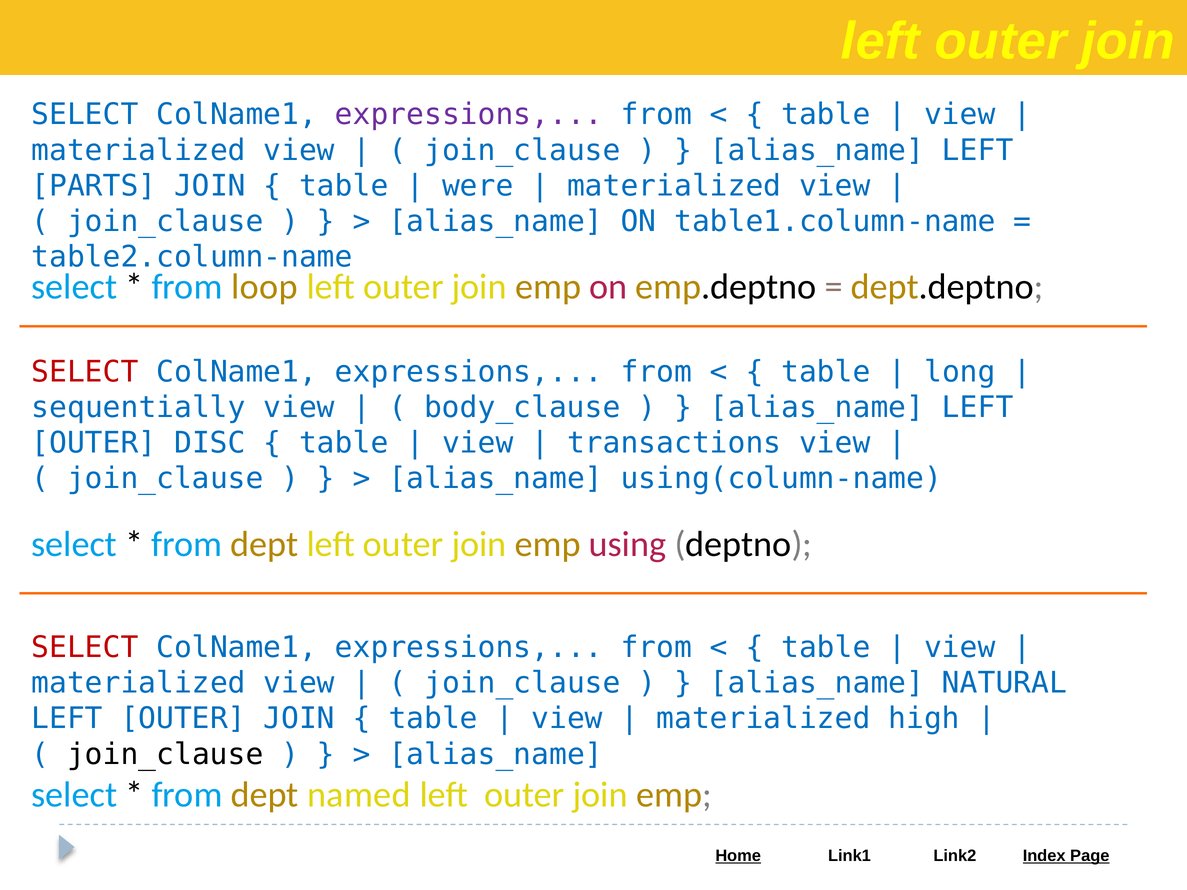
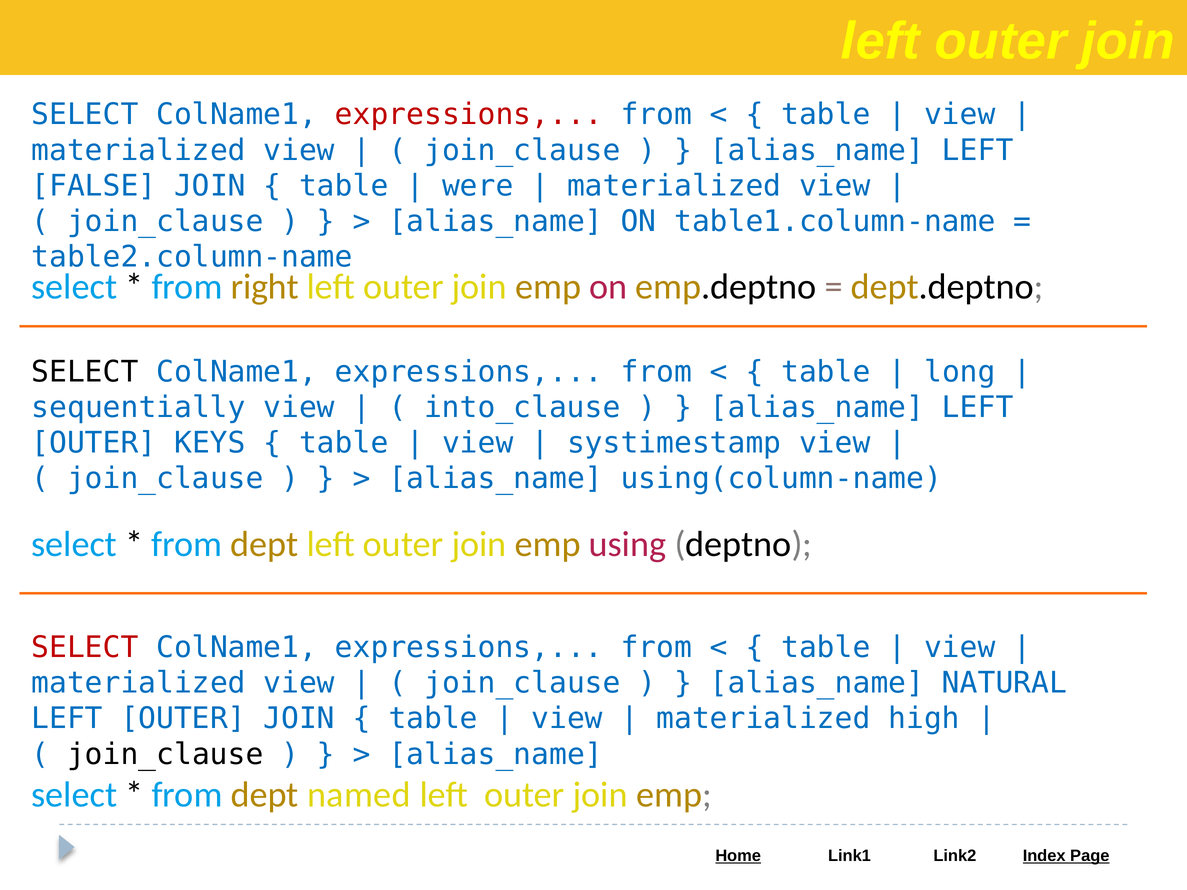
expressions at (469, 115) colour: purple -> red
PARTS: PARTS -> FALSE
loop: loop -> right
SELECT at (85, 372) colour: red -> black
body_clause: body_clause -> into_clause
DISC: DISC -> KEYS
transactions: transactions -> systimestamp
